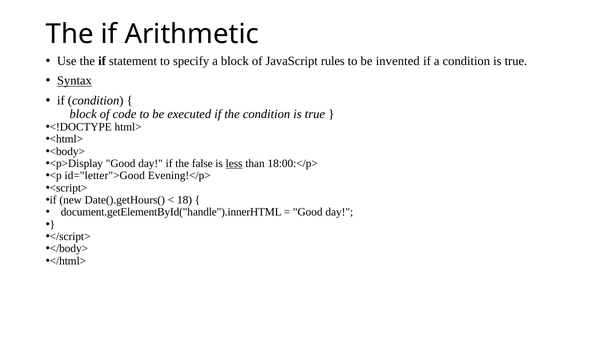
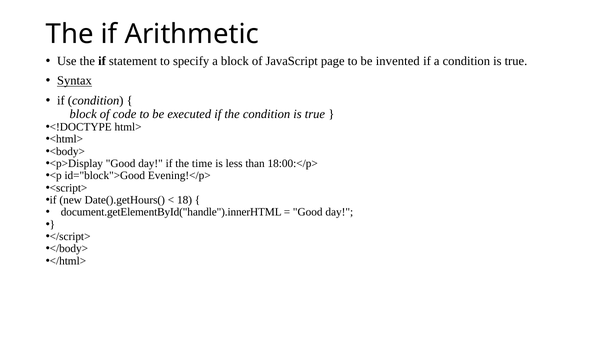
rules: rules -> page
false: false -> time
less underline: present -> none
id="letter">Good: id="letter">Good -> id="block">Good
